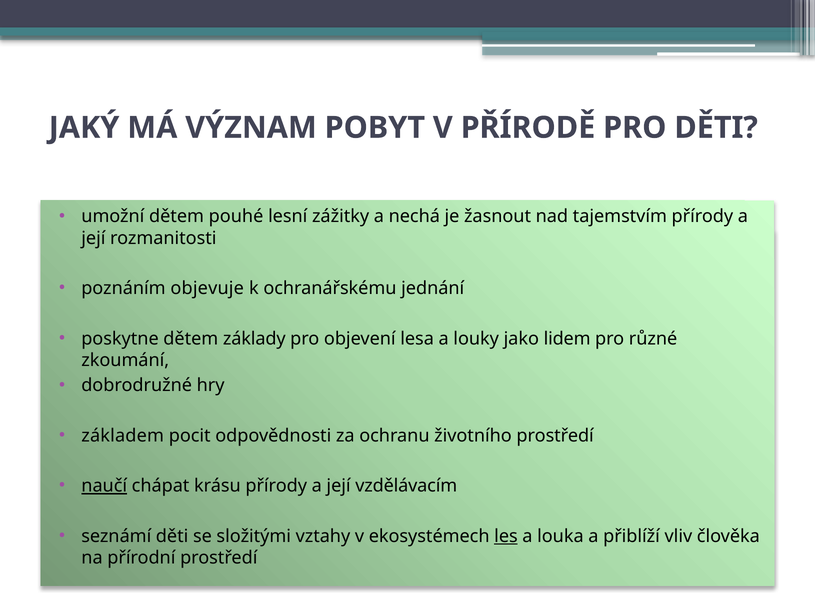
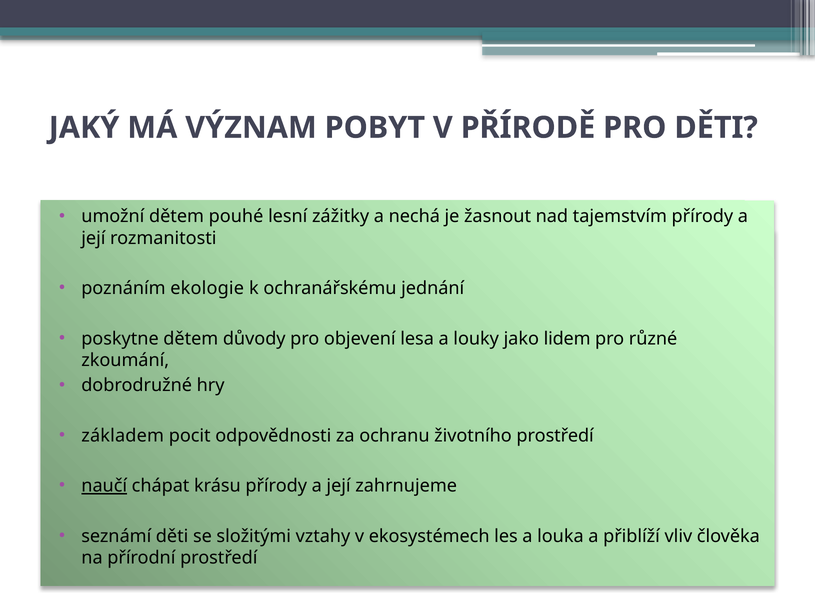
objevuje: objevuje -> ekologie
základy: základy -> důvody
vzdělávacím: vzdělávacím -> zahrnujeme
les underline: present -> none
